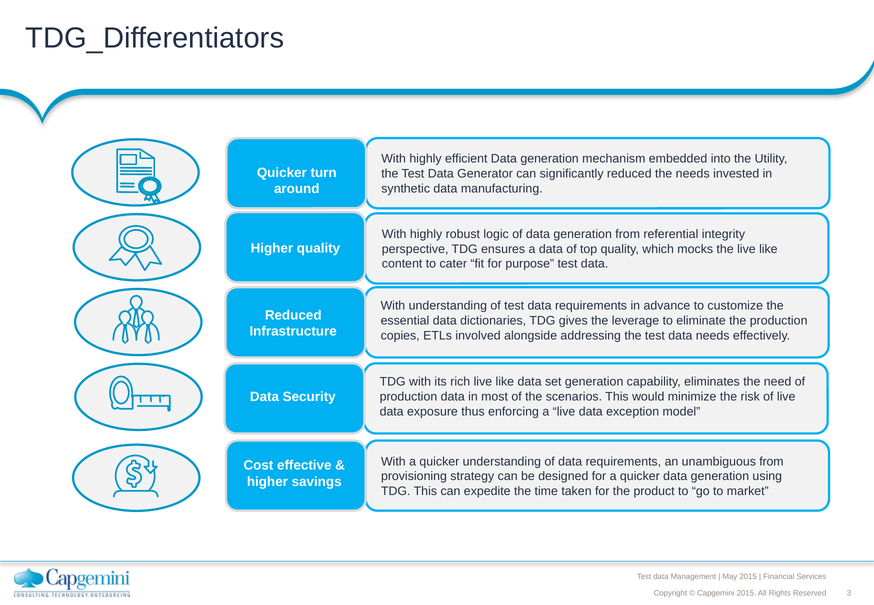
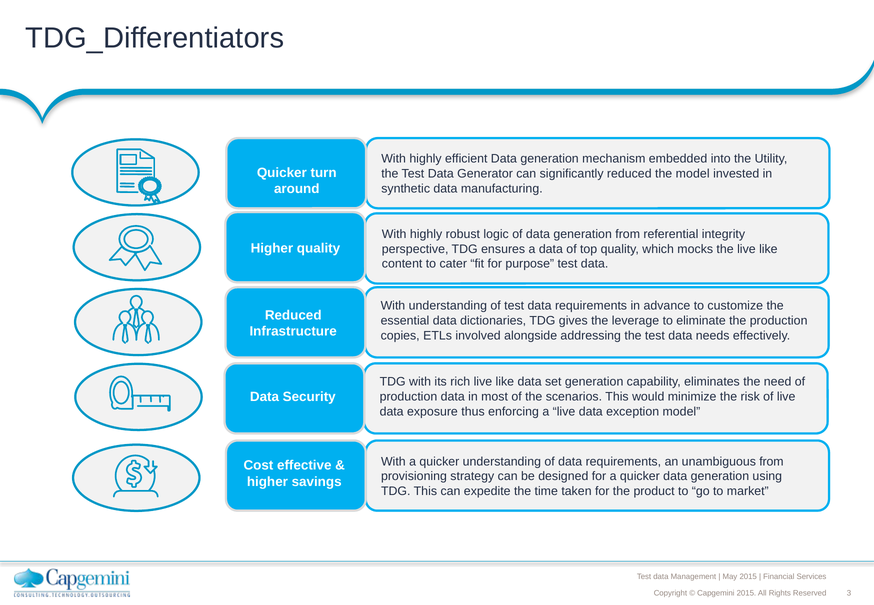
the needs: needs -> model
